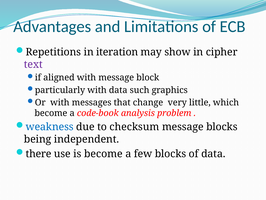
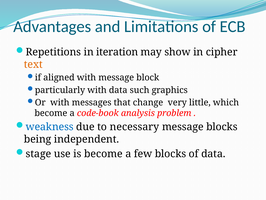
text colour: purple -> orange
checksum: checksum -> necessary
there: there -> stage
